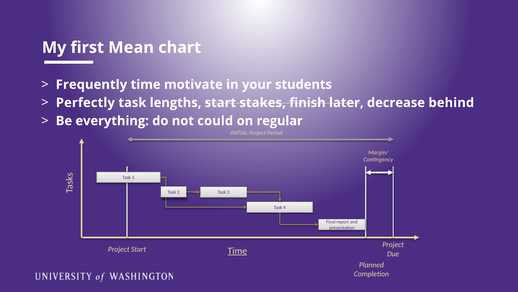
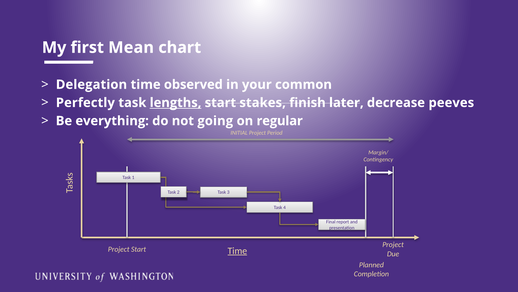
Frequently: Frequently -> Delegation
motivate: motivate -> observed
students: students -> common
lengths underline: none -> present
behind: behind -> peeves
could: could -> going
